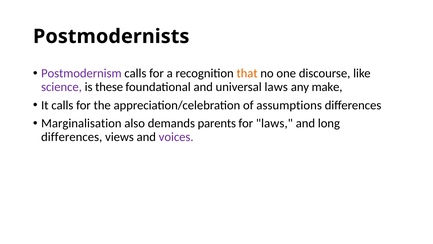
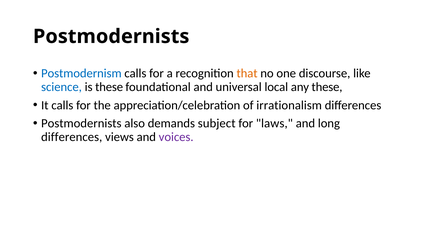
Postmodernism colour: purple -> blue
science colour: purple -> blue
universal laws: laws -> local
any make: make -> these
assumptions: assumptions -> irrationalism
Marginalisation at (81, 123): Marginalisation -> Postmodernists
parents: parents -> subject
